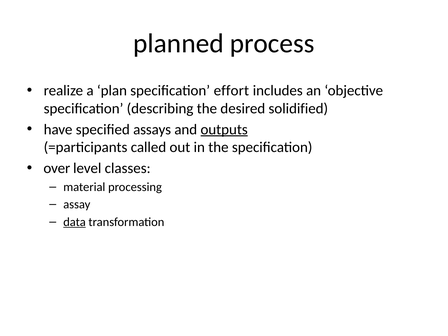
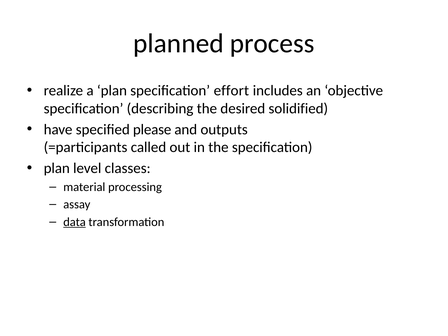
assays: assays -> please
outputs underline: present -> none
over at (57, 168): over -> plan
